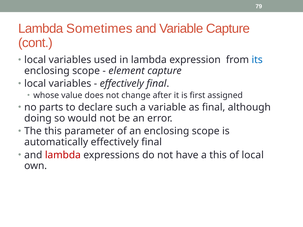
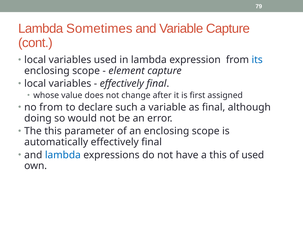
no parts: parts -> from
lambda at (63, 155) colour: red -> blue
of local: local -> used
